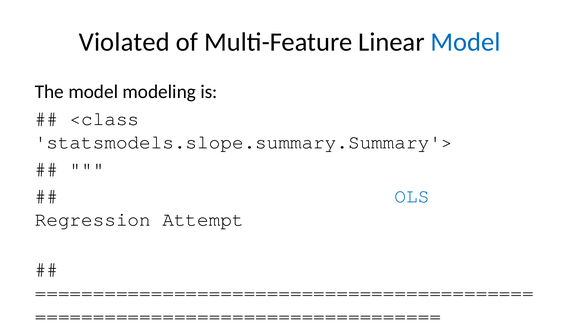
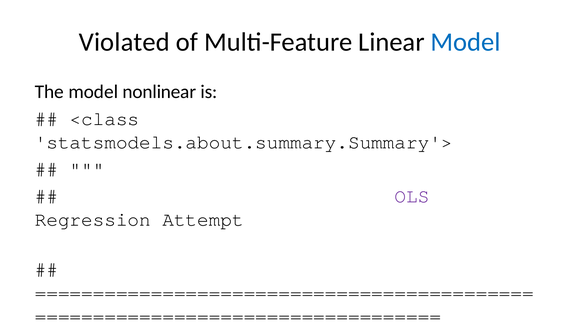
modeling: modeling -> nonlinear
statsmodels.slope.summary.Summary'>: statsmodels.slope.summary.Summary'> -> statsmodels.about.summary.Summary'>
OLS at (412, 196) colour: blue -> purple
